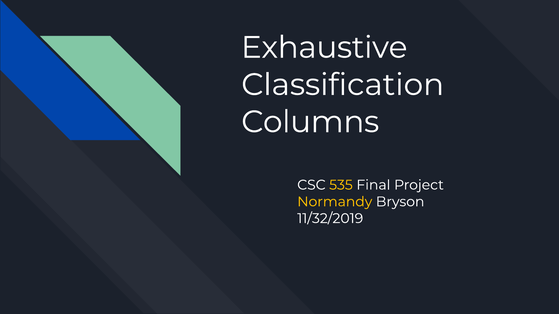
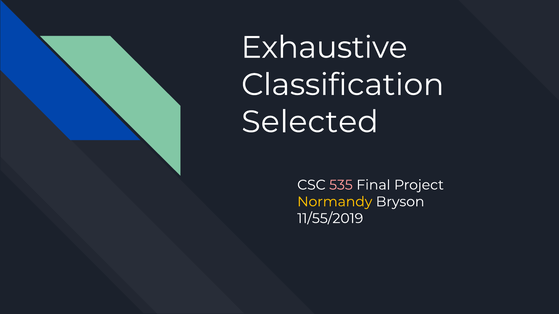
Columns: Columns -> Selected
535 colour: yellow -> pink
11/32/2019: 11/32/2019 -> 11/55/2019
